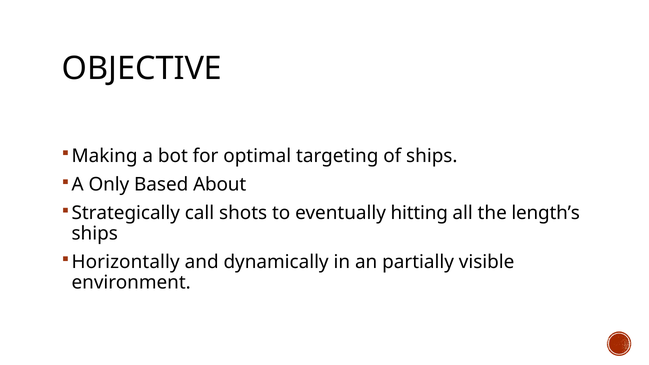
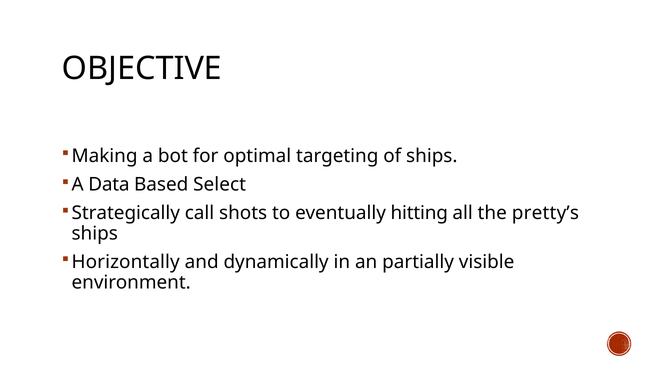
Only: Only -> Data
About: About -> Select
length’s: length’s -> pretty’s
